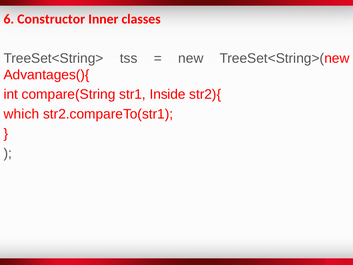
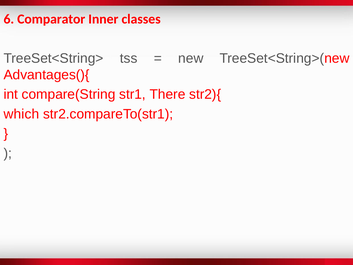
Constructor: Constructor -> Comparator
Inside: Inside -> There
